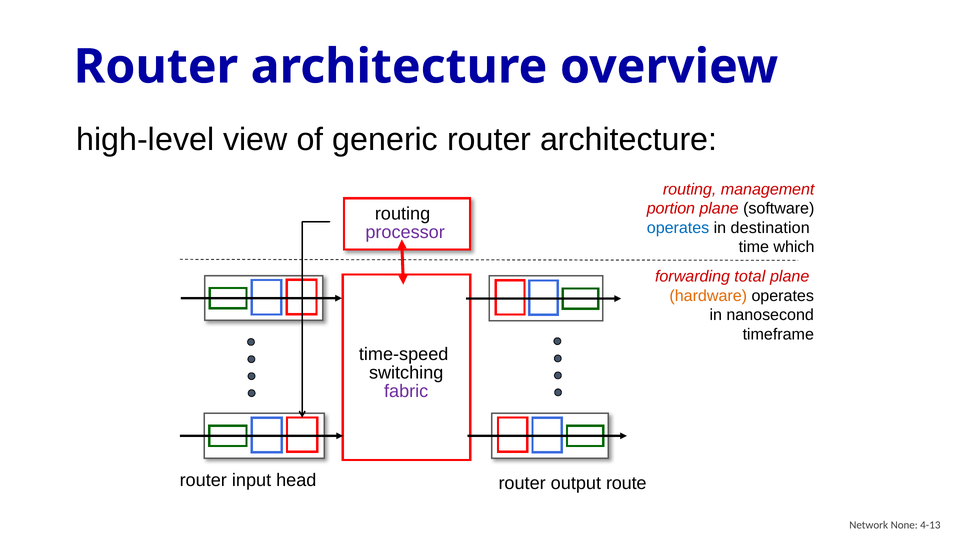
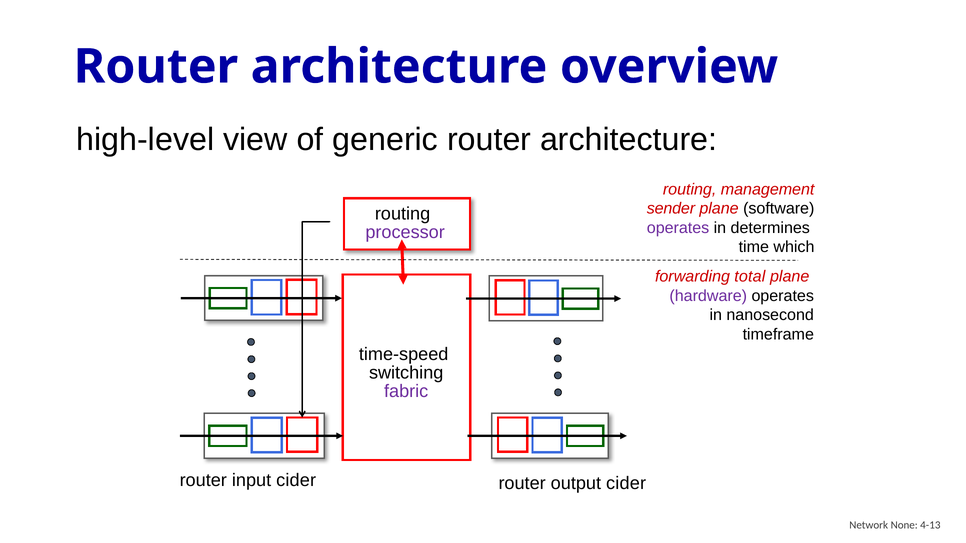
portion: portion -> sender
operates at (678, 228) colour: blue -> purple
destination: destination -> determines
hardware colour: orange -> purple
input head: head -> cider
output route: route -> cider
